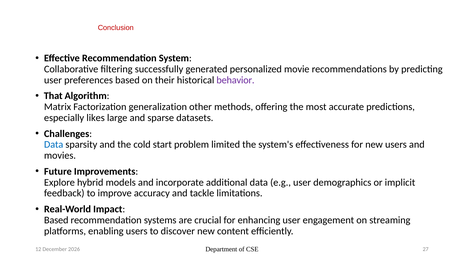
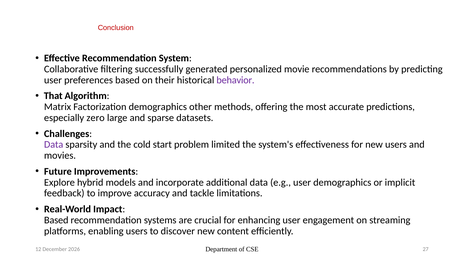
Factorization generalization: generalization -> demographics
likes: likes -> zero
Data at (54, 145) colour: blue -> purple
